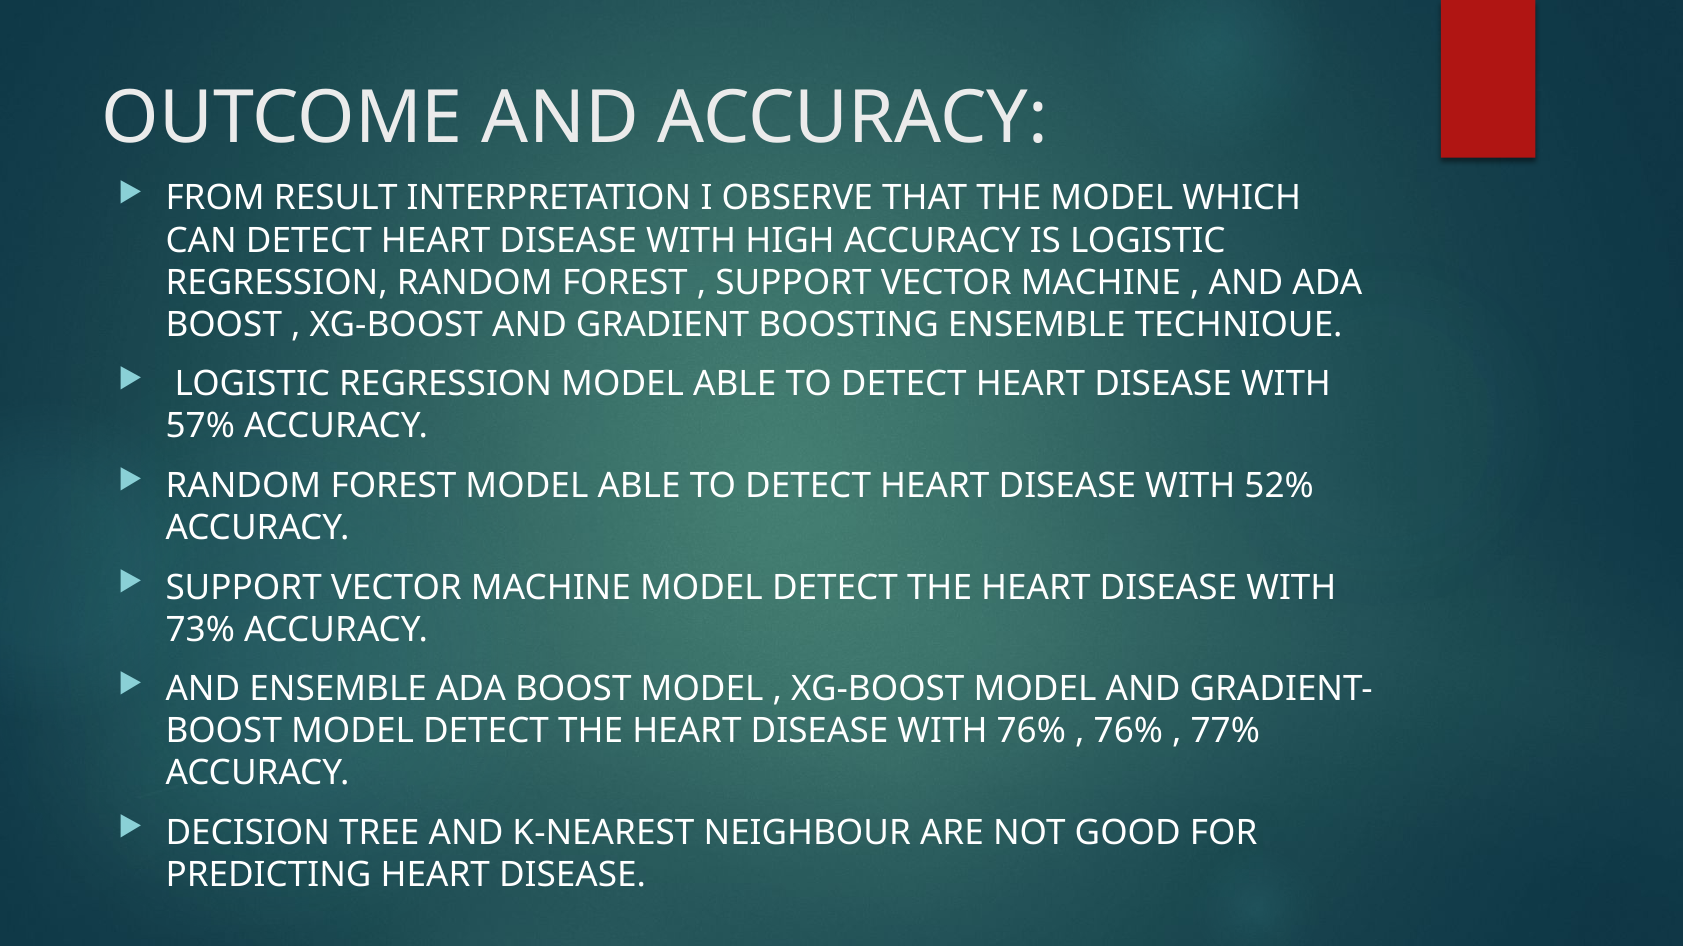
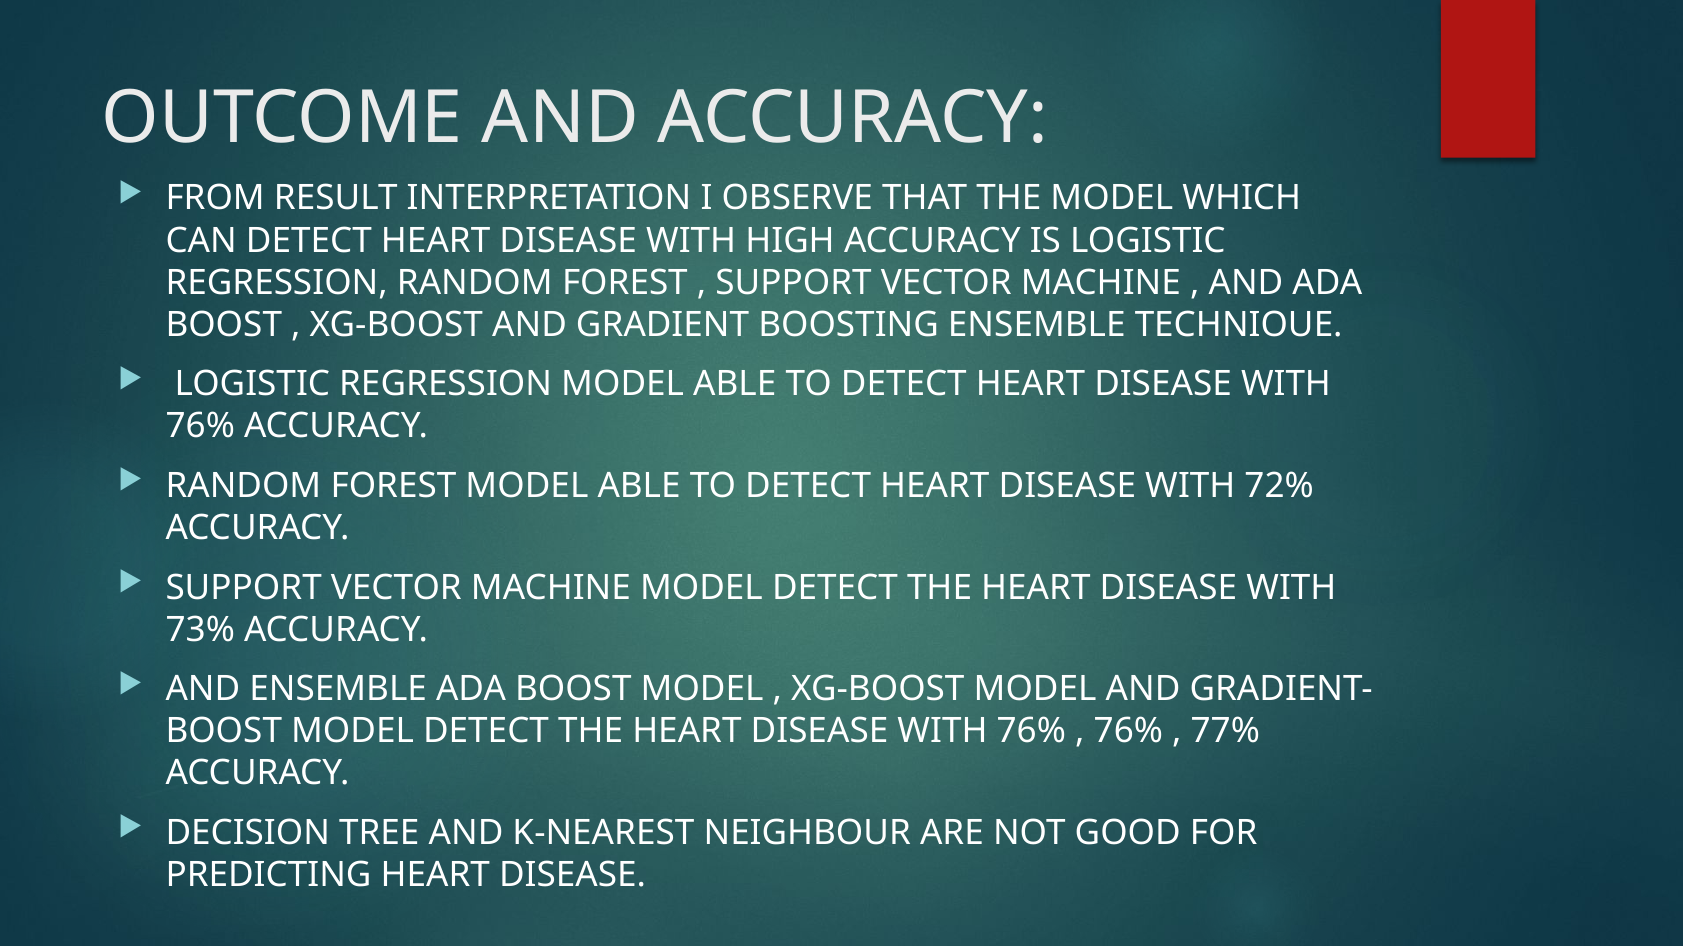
57% at (200, 427): 57% -> 76%
52%: 52% -> 72%
